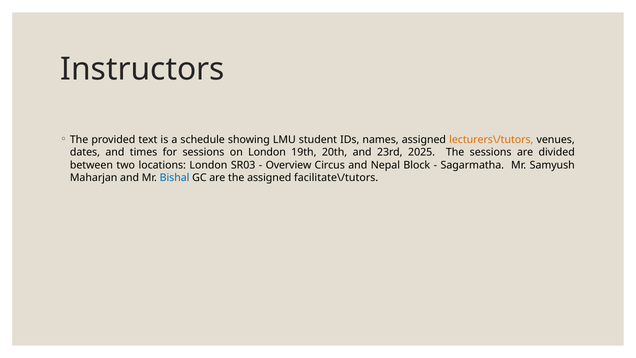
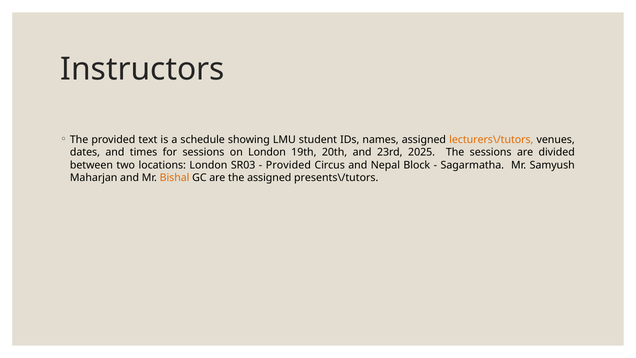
Overview at (288, 165): Overview -> Provided
Bishal colour: blue -> orange
facilitate\/tutors: facilitate\/tutors -> presents\/tutors
